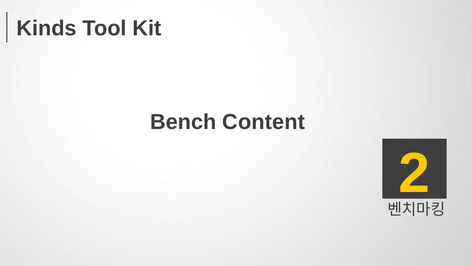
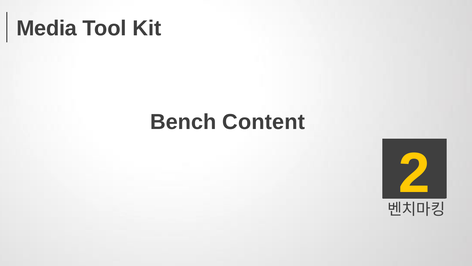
Kinds: Kinds -> Media
